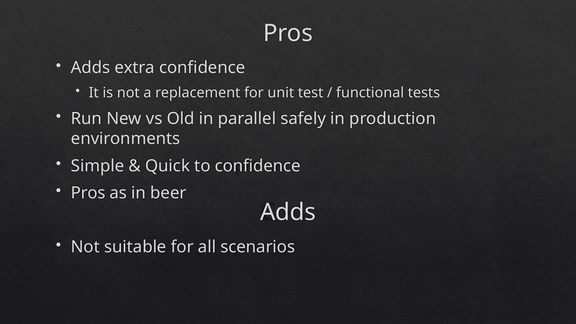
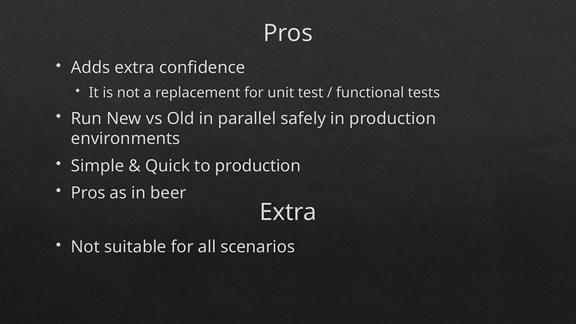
to confidence: confidence -> production
Adds at (288, 212): Adds -> Extra
